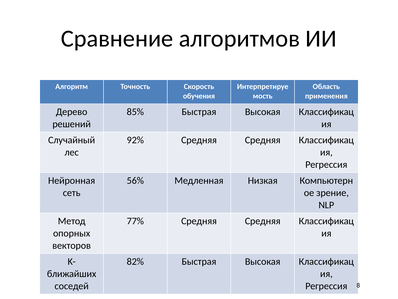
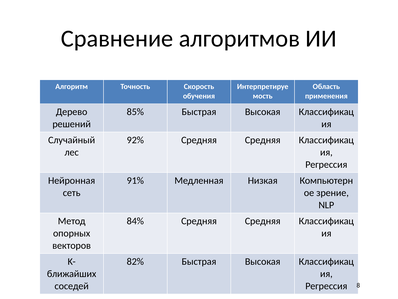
56%: 56% -> 91%
77%: 77% -> 84%
